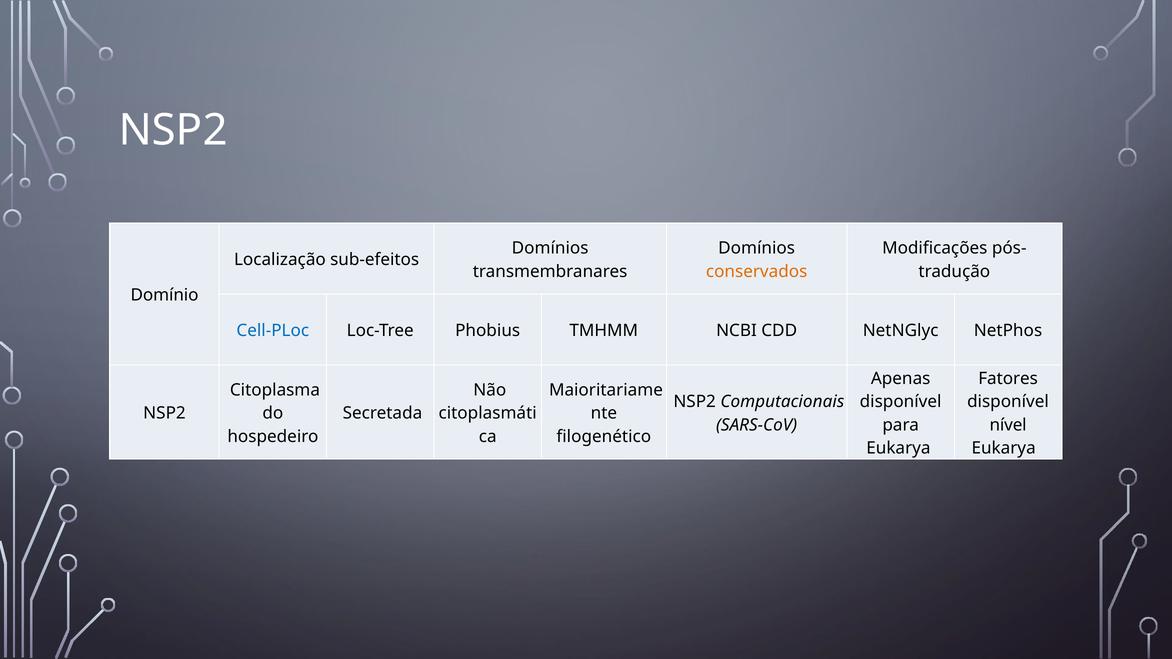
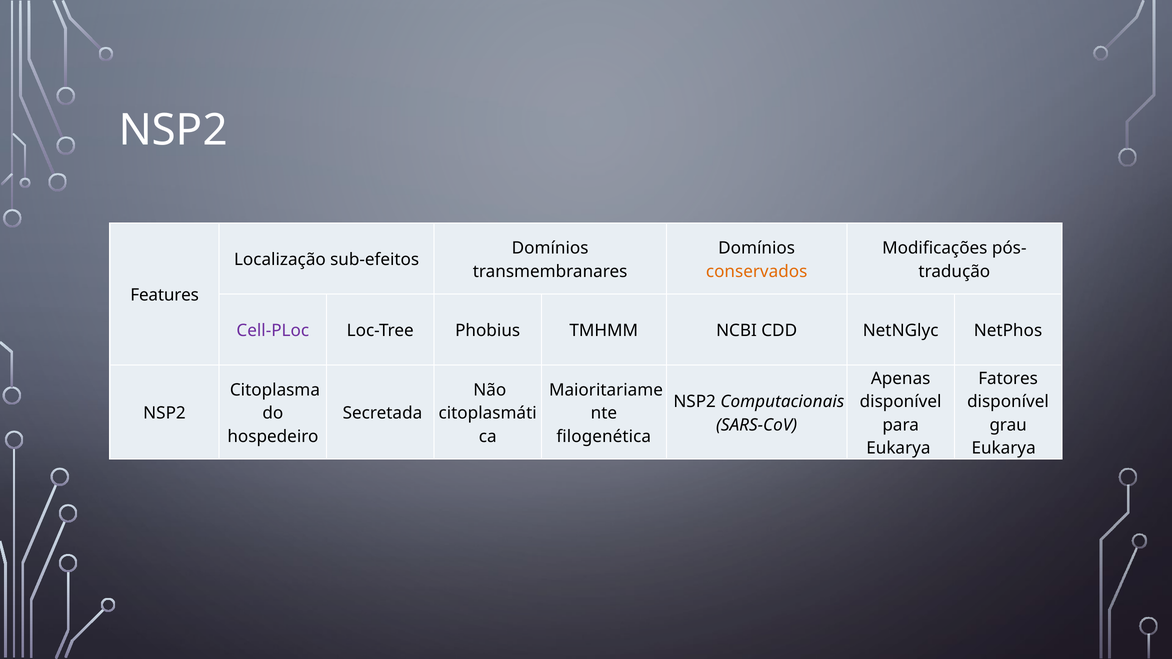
Domínio: Domínio -> Features
Cell-PLoc colour: blue -> purple
nível: nível -> grau
filogenético: filogenético -> filogenética
